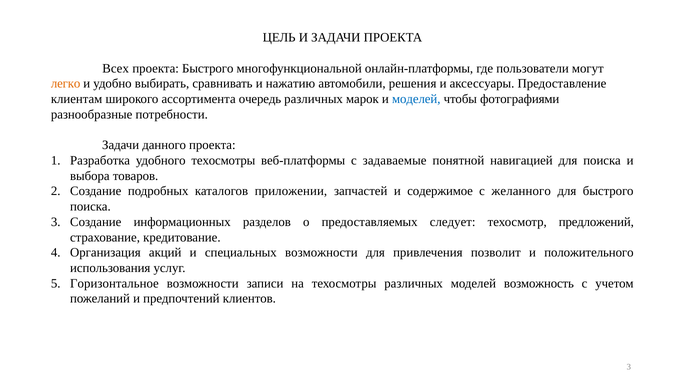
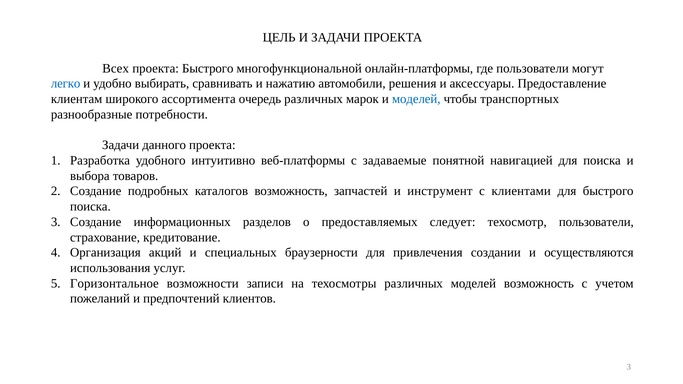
легко colour: orange -> blue
фотографиями: фотографиями -> транспортных
удобного техосмотры: техосмотры -> интуитивно
каталогов приложении: приложении -> возможность
содержимое: содержимое -> инструмент
желанного: желанного -> клиентами
техосмотр предложений: предложений -> пользователи
специальных возможности: возможности -> браузерности
позволит: позволит -> создании
положительного: положительного -> осуществляются
